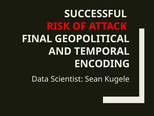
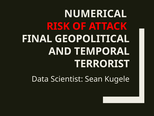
SUCCESSFUL: SUCCESSFUL -> NUMERICAL
ENCODING: ENCODING -> TERRORIST
